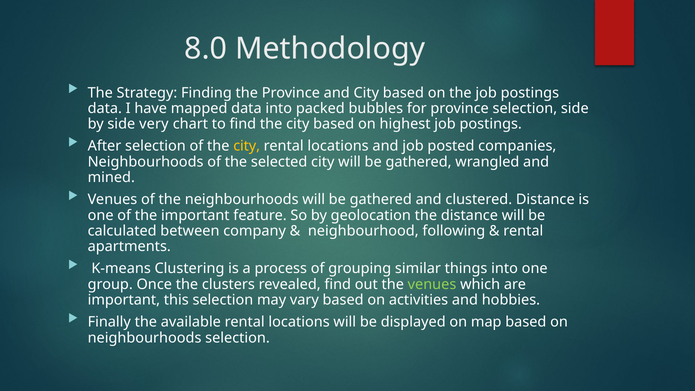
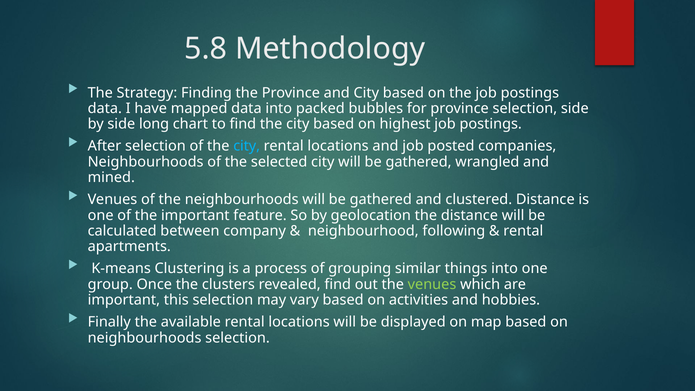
8.0: 8.0 -> 5.8
very: very -> long
city at (247, 146) colour: yellow -> light blue
